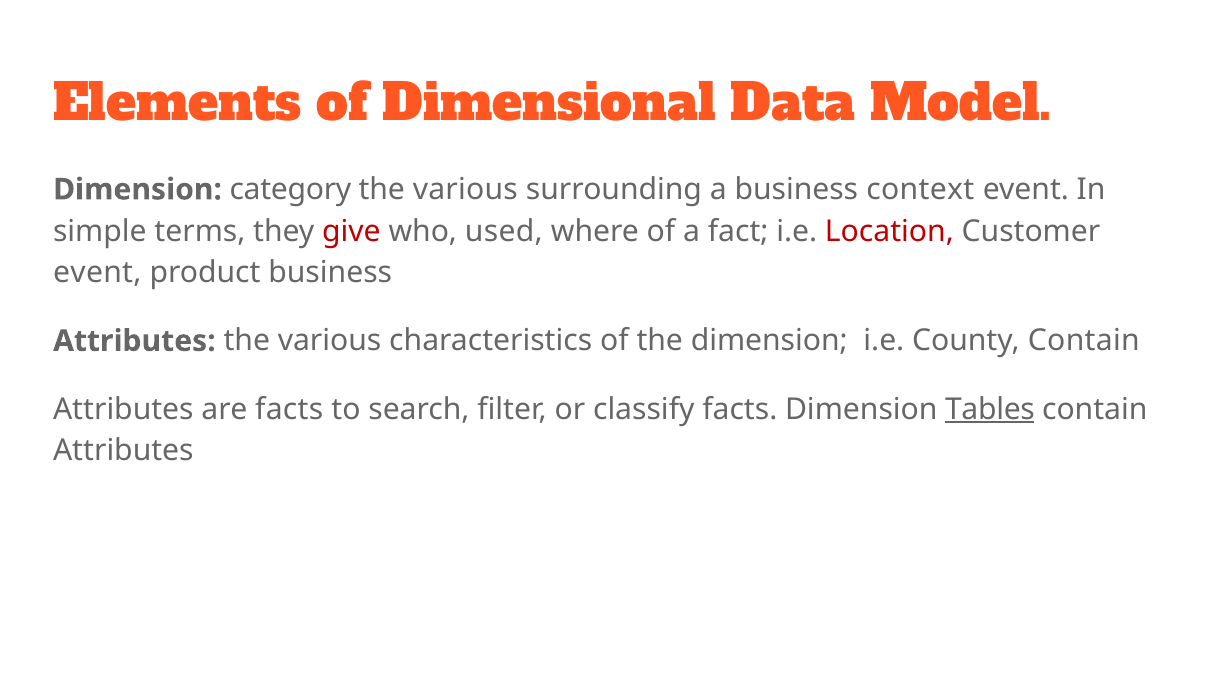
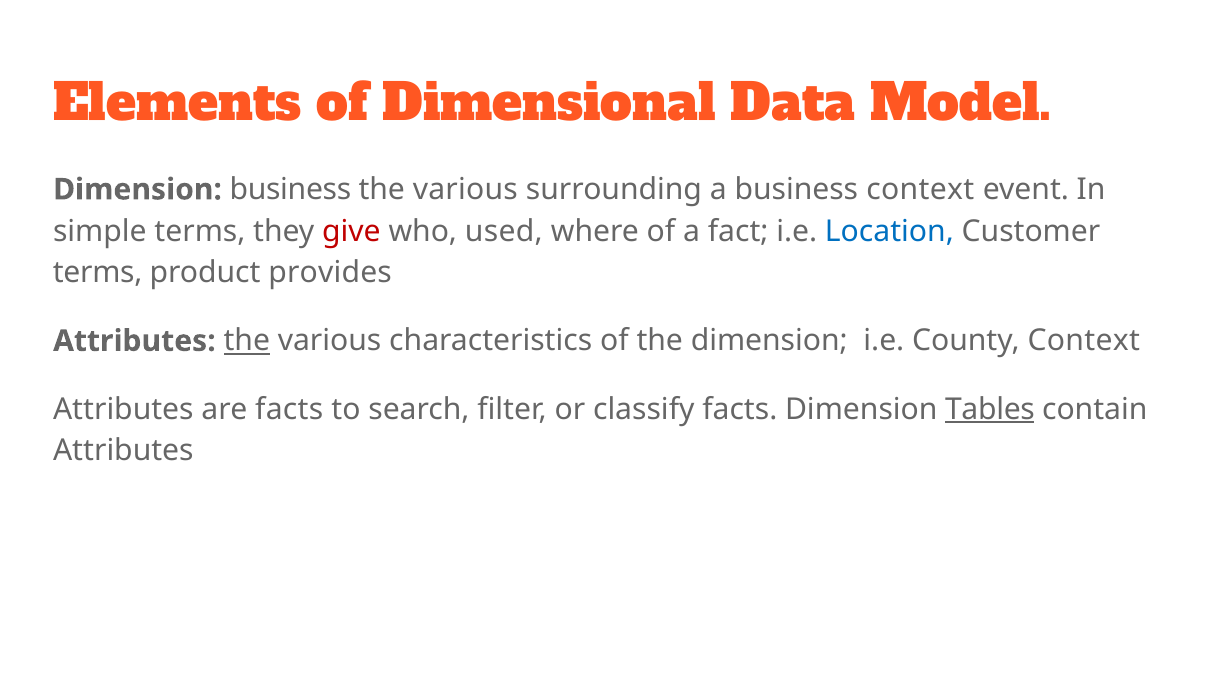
Dimension category: category -> business
Location colour: red -> blue
event at (97, 273): event -> terms
product business: business -> provides
the at (247, 341) underline: none -> present
County Contain: Contain -> Context
